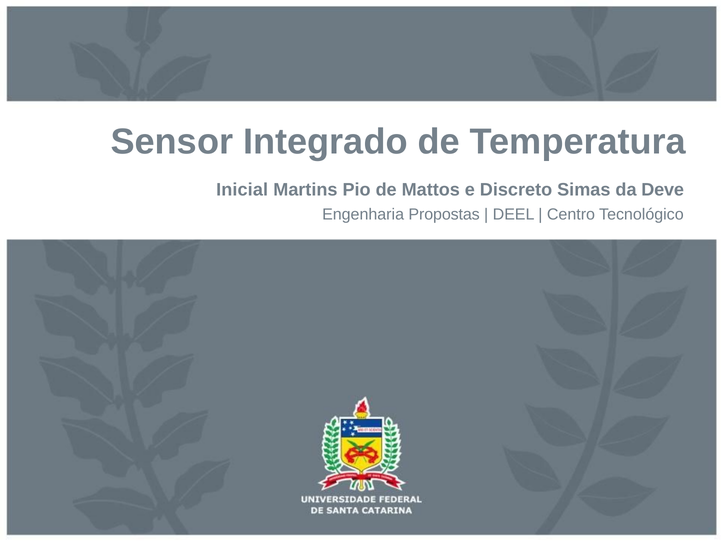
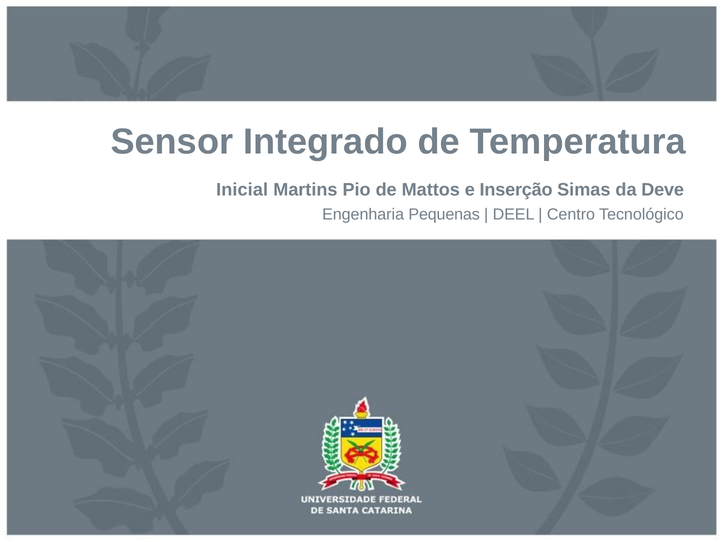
Discreto: Discreto -> Inserção
Propostas: Propostas -> Pequenas
